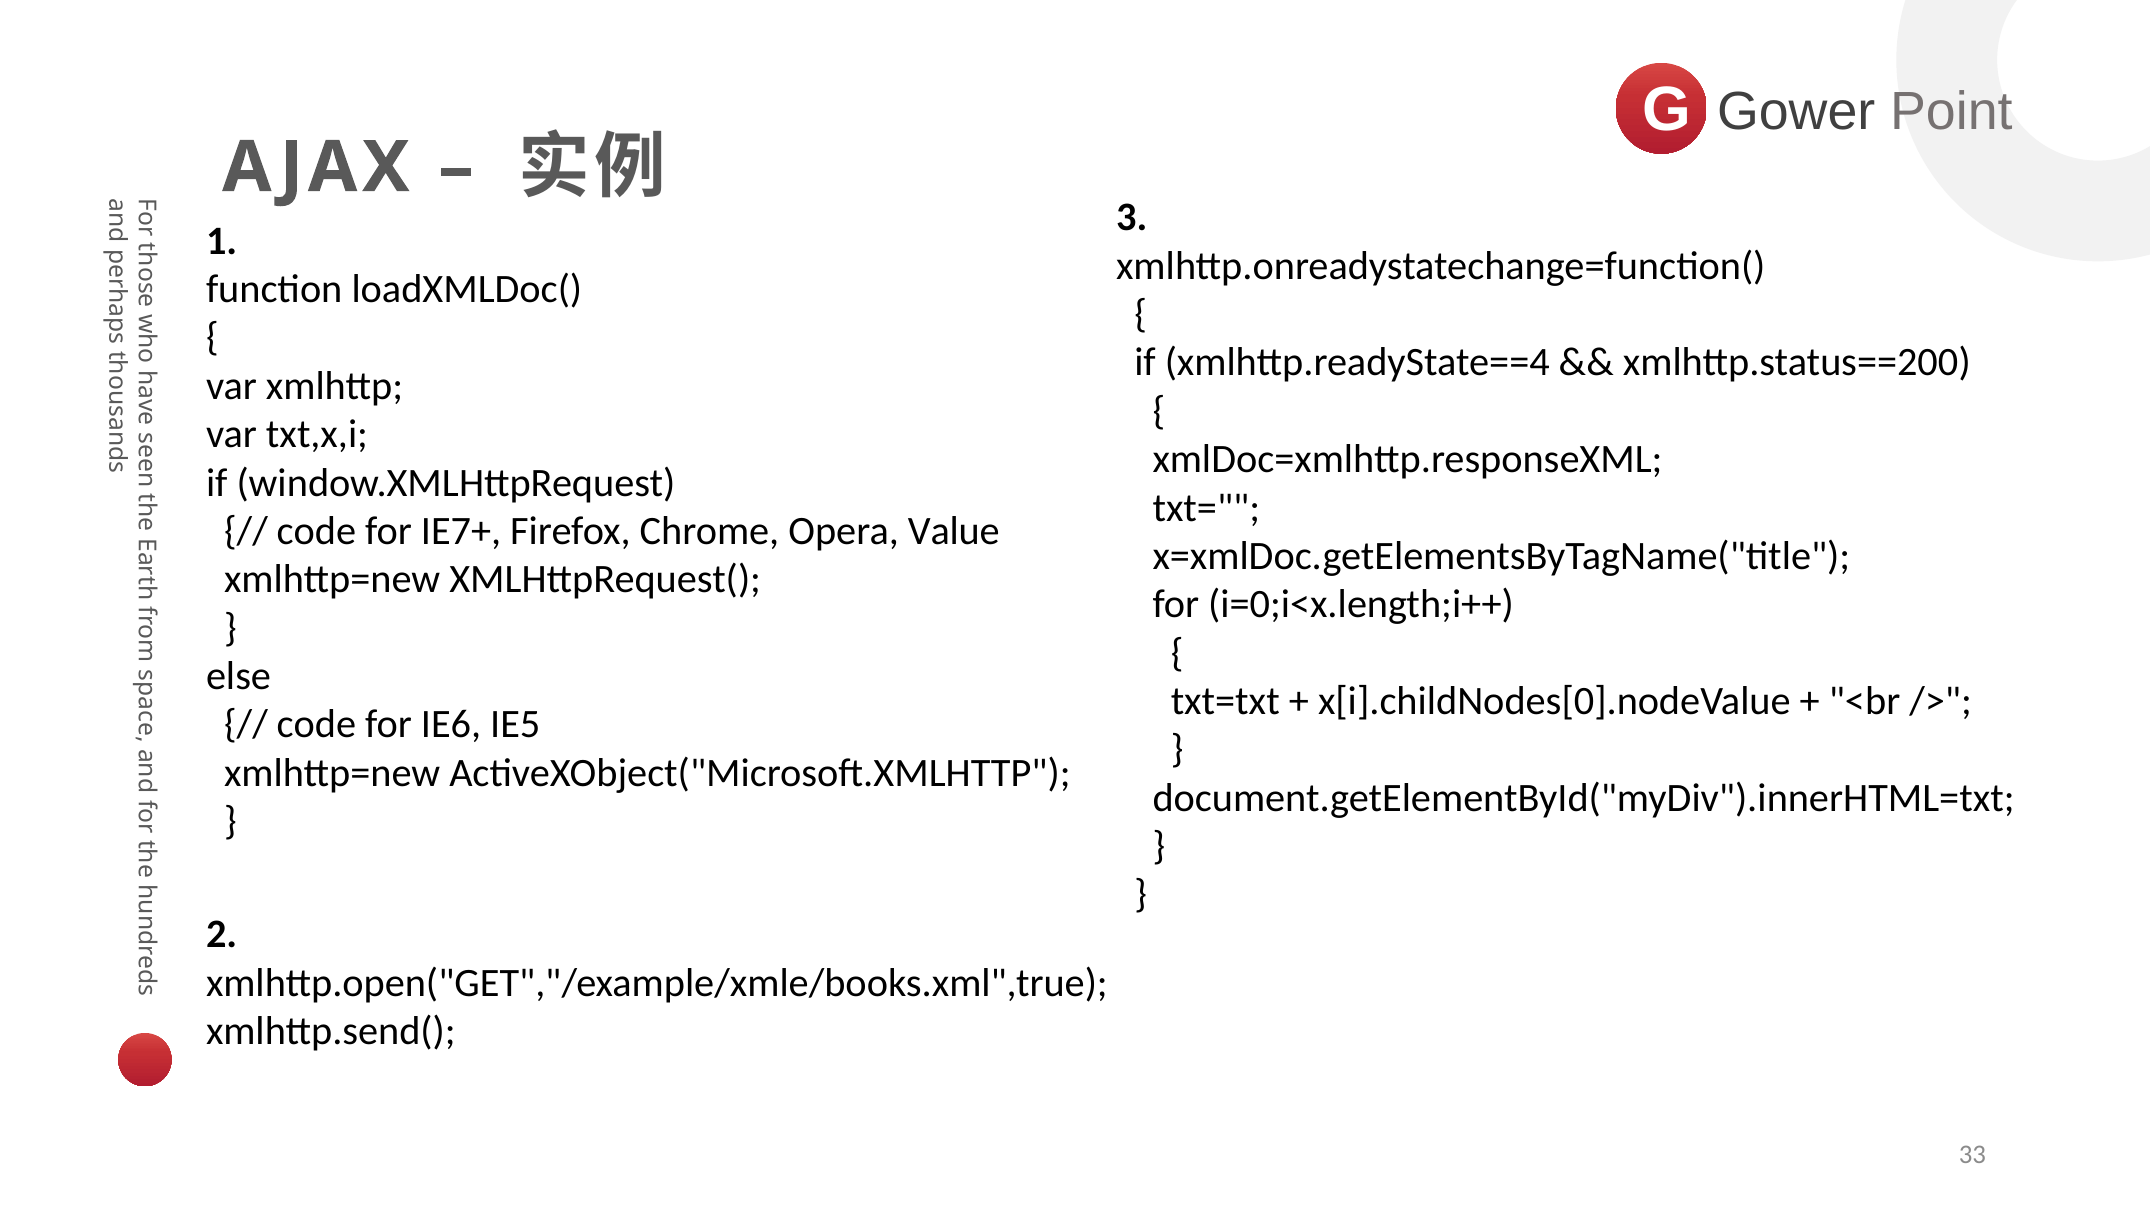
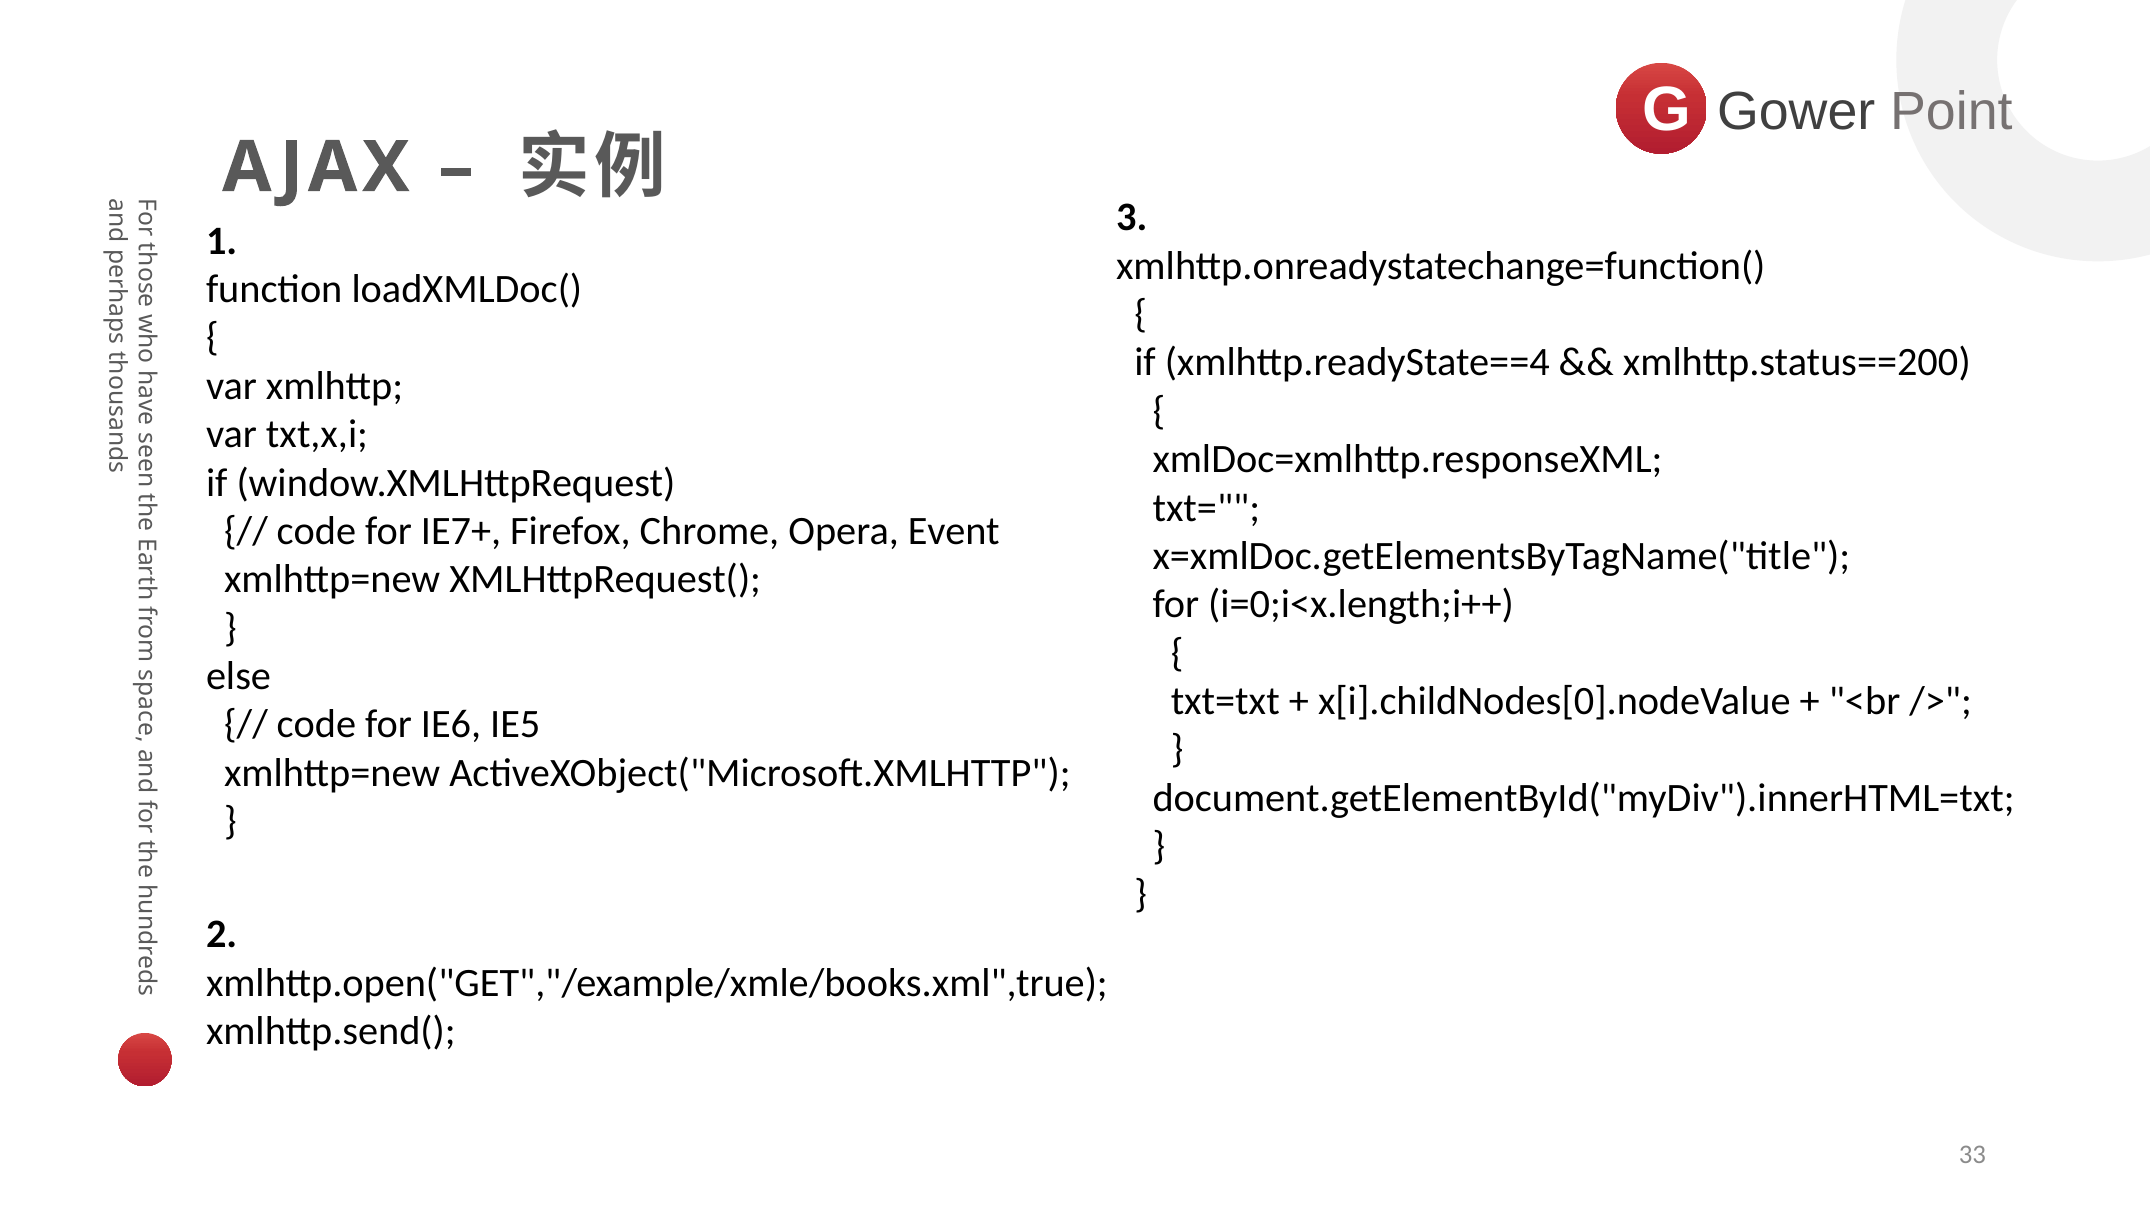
Value: Value -> Event
